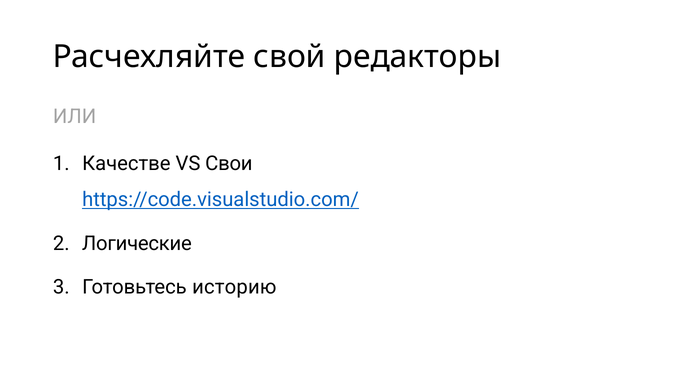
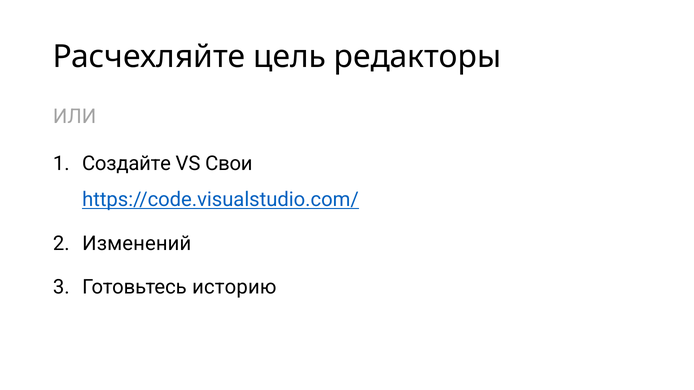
свой: свой -> цель
Качестве: Качестве -> Создайте
Логические: Логические -> Изменений
